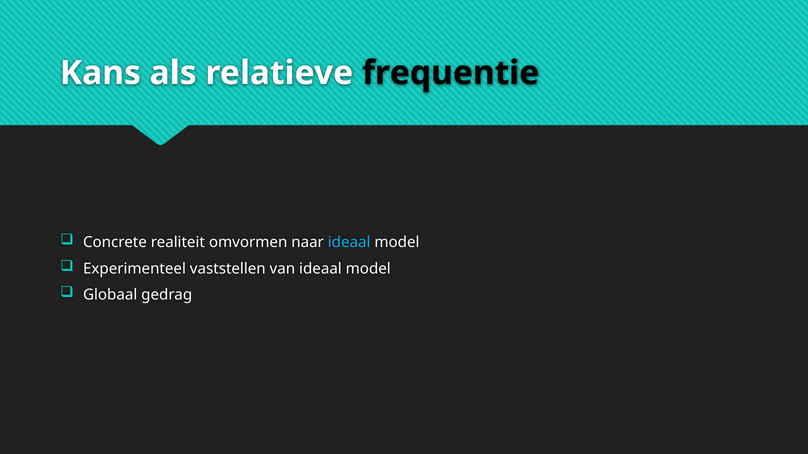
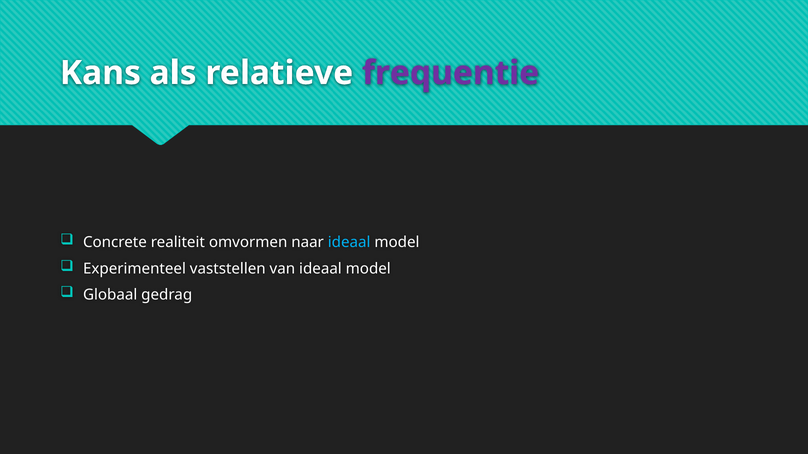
frequentie colour: black -> purple
